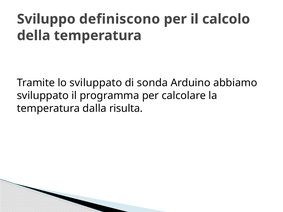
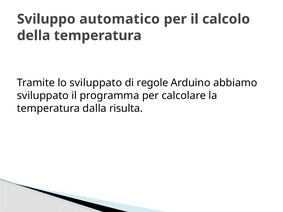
definiscono: definiscono -> automatico
sonda: sonda -> regole
